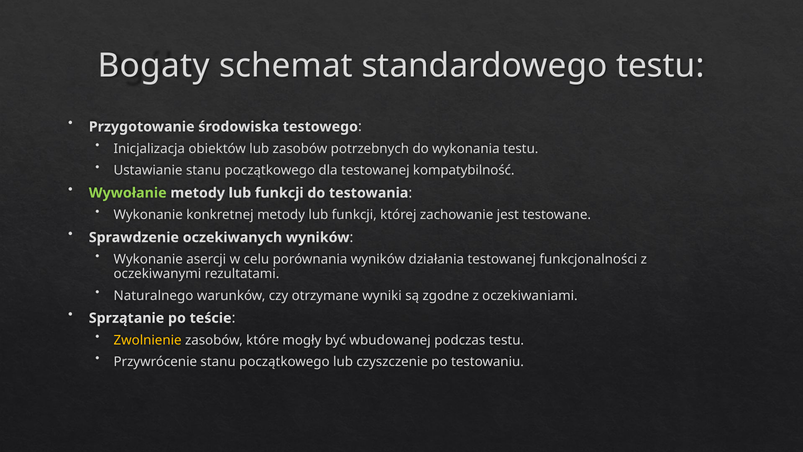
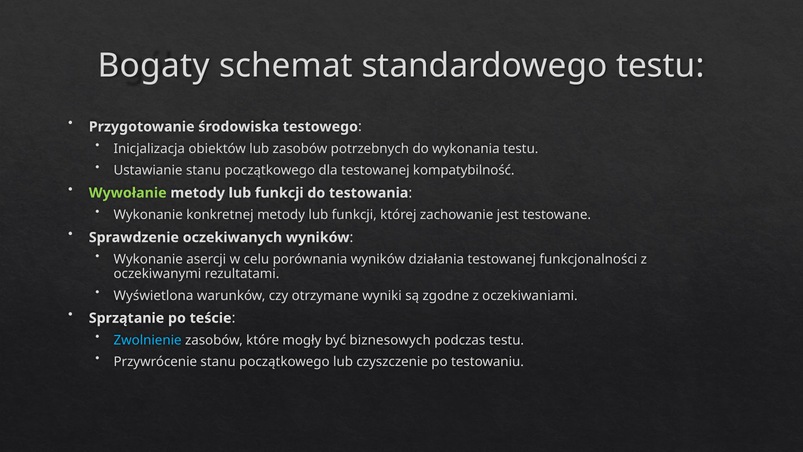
Naturalnego: Naturalnego -> Wyświetlona
Zwolnienie colour: yellow -> light blue
wbudowanej: wbudowanej -> biznesowych
